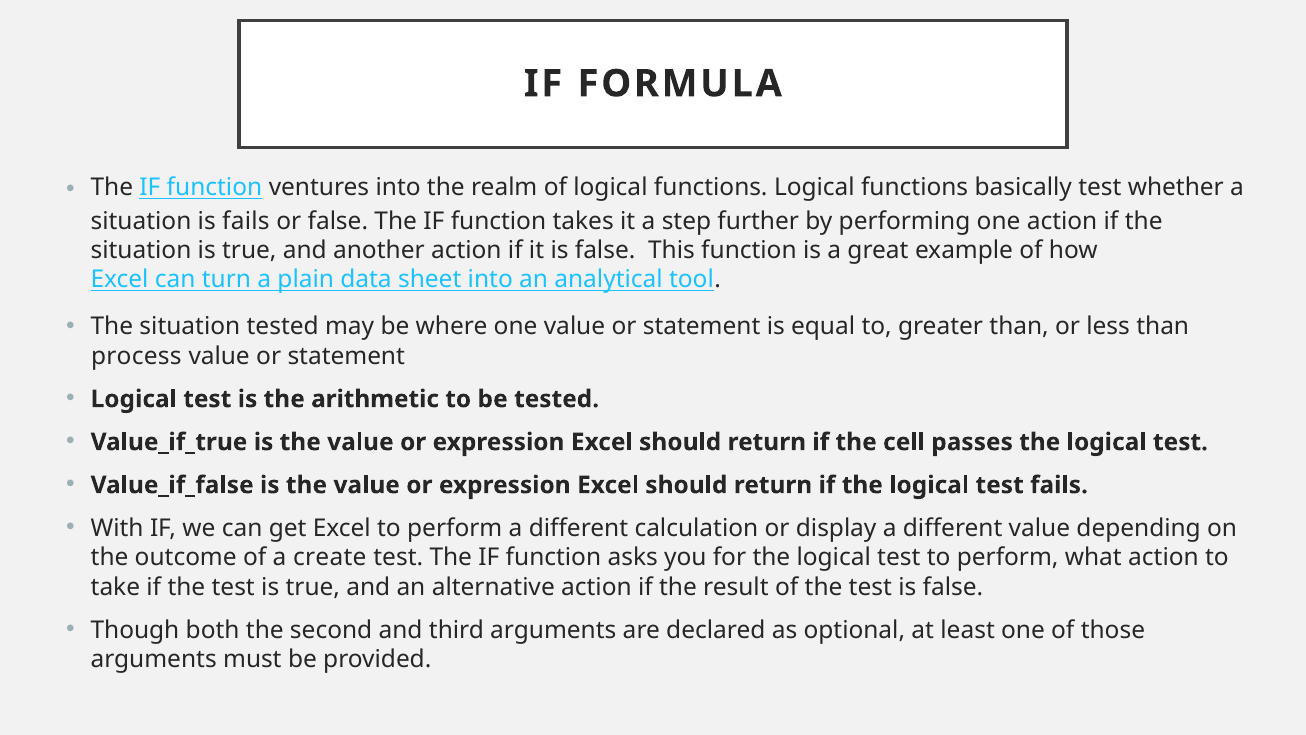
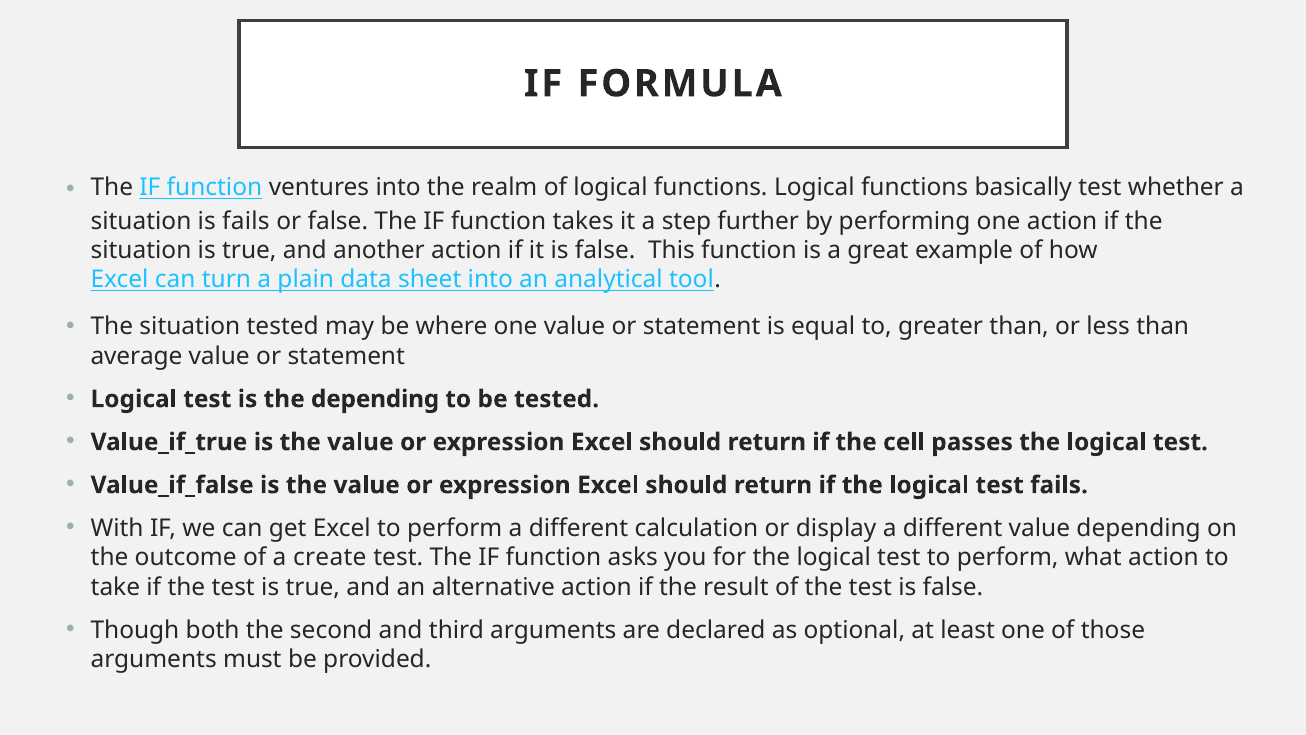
process: process -> average
the arithmetic: arithmetic -> depending
